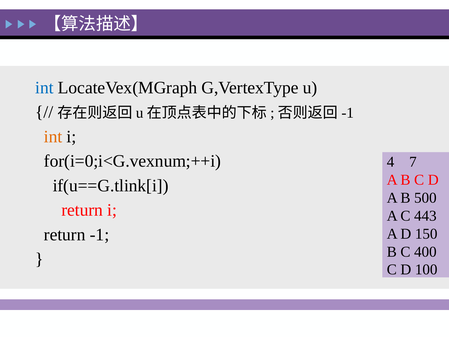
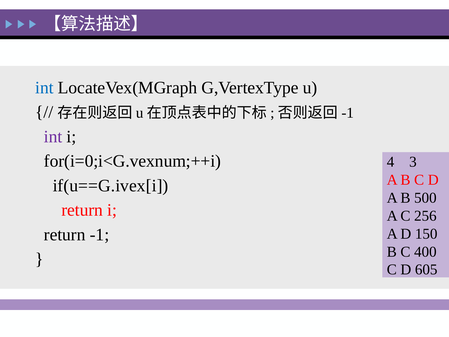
int at (53, 137) colour: orange -> purple
7: 7 -> 3
if(u==G.tlink[i: if(u==G.tlink[i -> if(u==G.ivex[i
443: 443 -> 256
100: 100 -> 605
